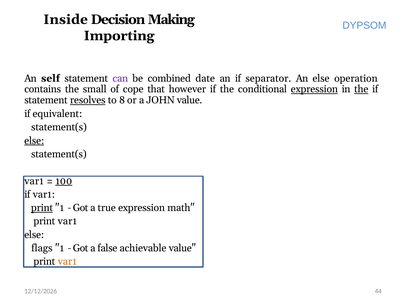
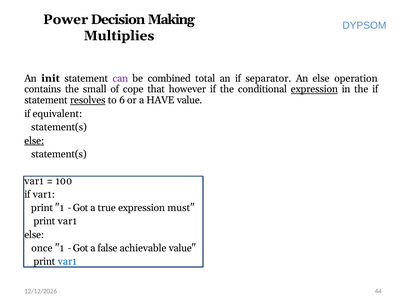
Inside: Inside -> Power
Importing: Importing -> Multiplies
self: self -> init
date: date -> total
the at (361, 89) underline: present -> none
8: 8 -> 6
JOHN: JOHN -> HAVE
100 underline: present -> none
print at (42, 208) underline: present -> none
math: math -> must
flags: flags -> once
var1 at (67, 261) colour: orange -> blue
